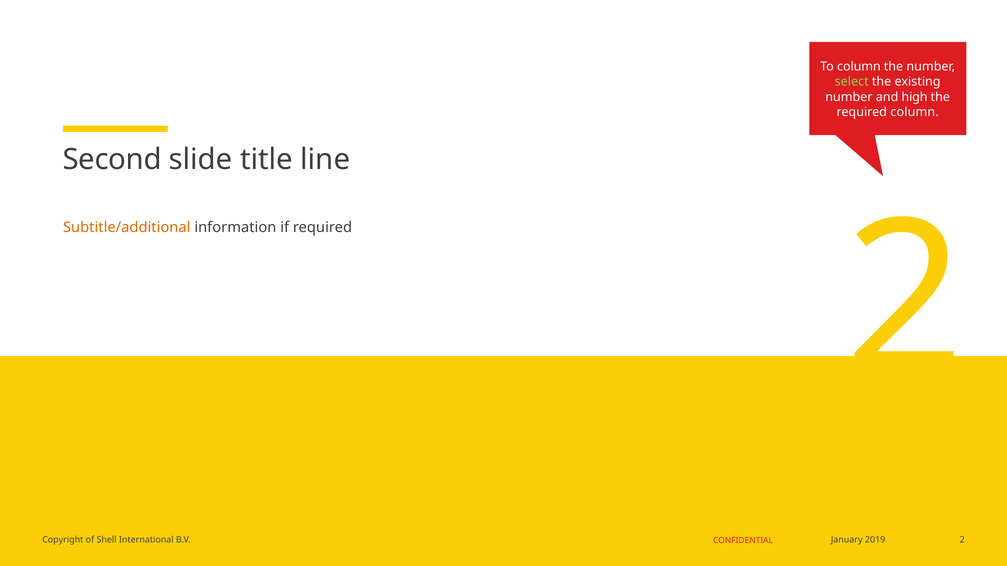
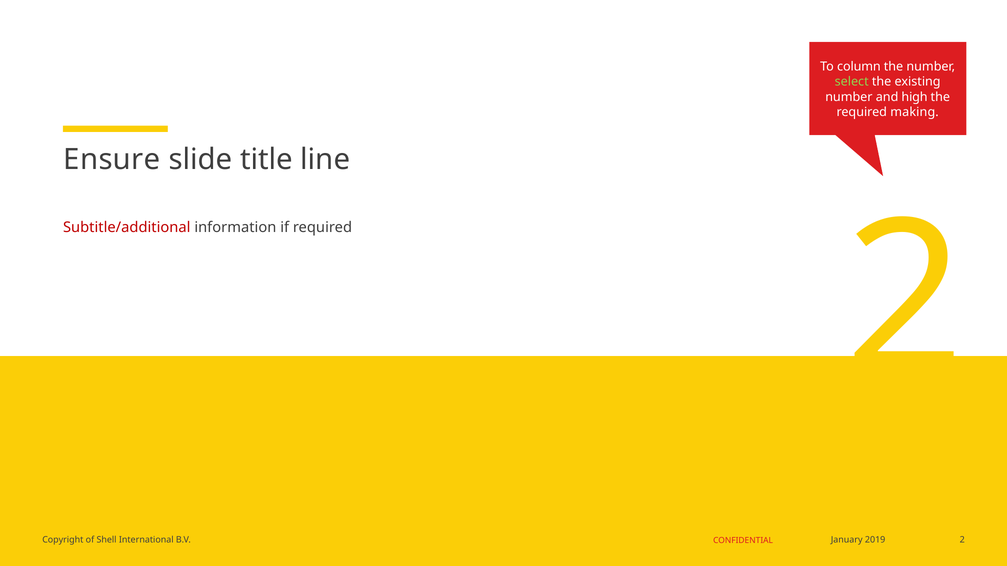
required column: column -> making
Second: Second -> Ensure
Subtitle/additional colour: orange -> red
